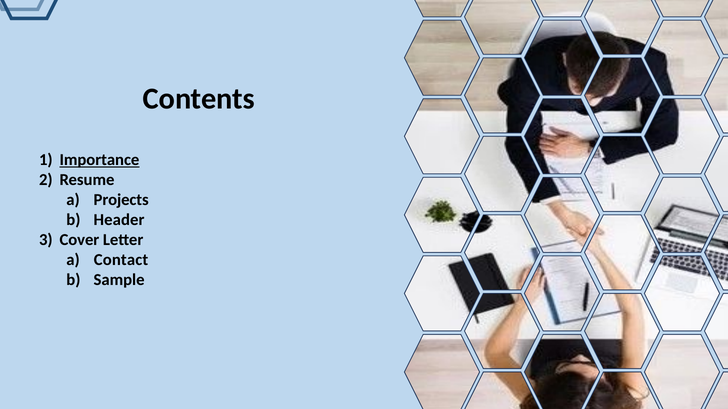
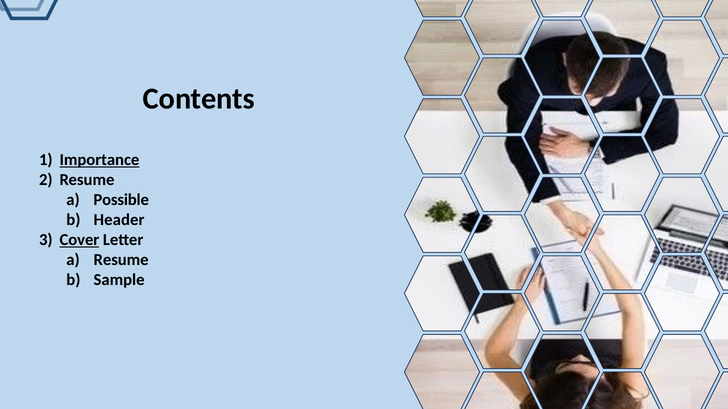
Projects: Projects -> Possible
Cover underline: none -> present
Contact at (121, 260): Contact -> Resume
